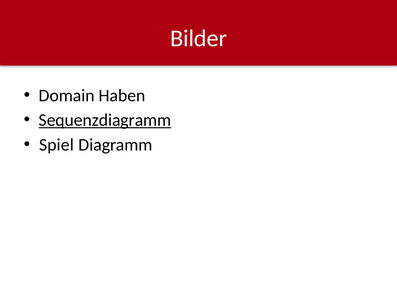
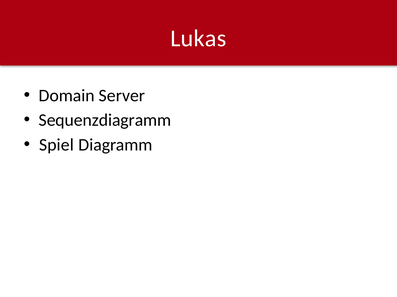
Bilder: Bilder -> Lukas
Haben: Haben -> Server
Sequenzdiagramm underline: present -> none
